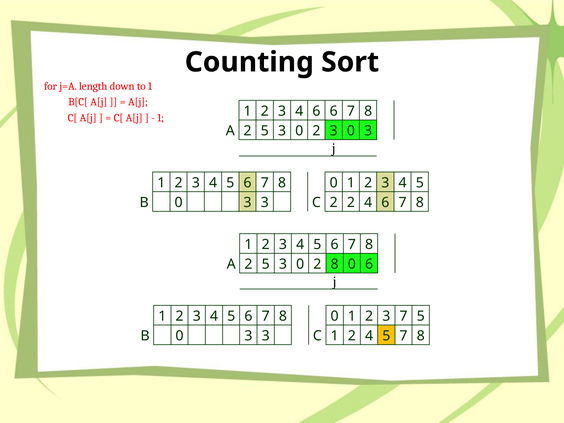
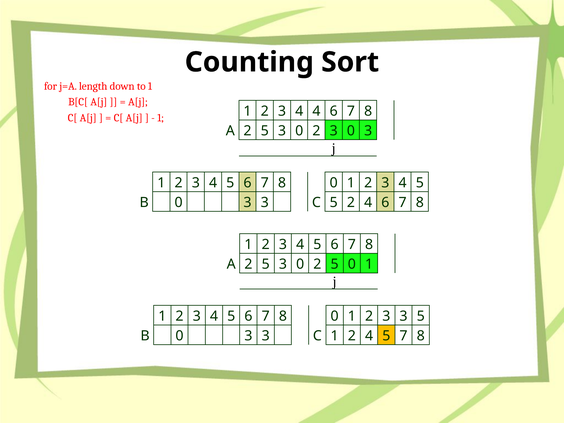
3 4 6: 6 -> 4
C 2: 2 -> 5
0 2 8: 8 -> 5
6 at (369, 264): 6 -> 1
2 3 7: 7 -> 3
